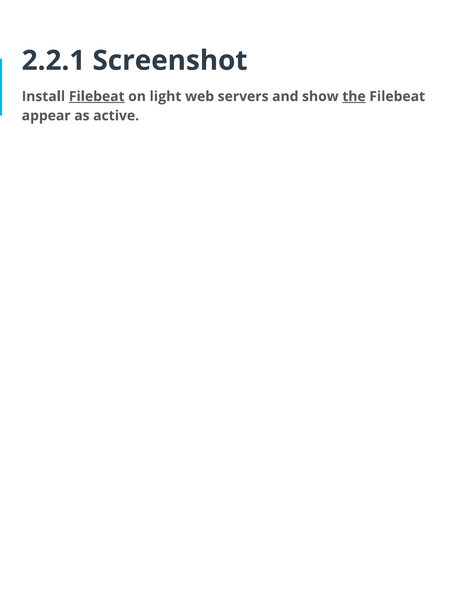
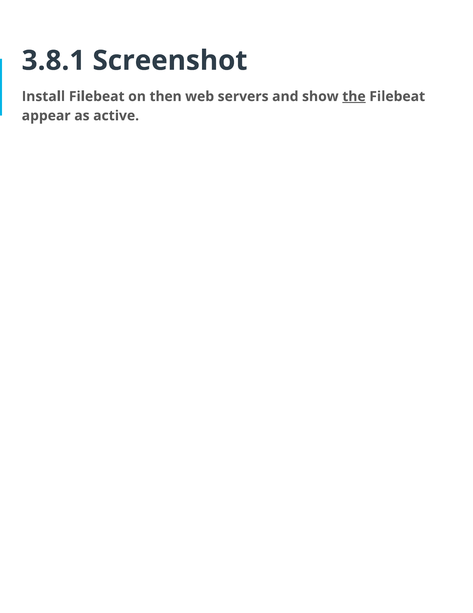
2.2.1: 2.2.1 -> 3.8.1
Filebeat at (97, 96) underline: present -> none
light: light -> then
